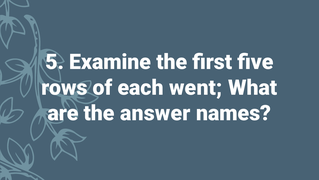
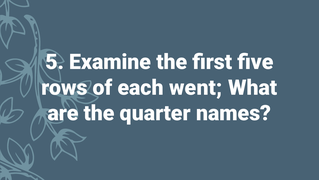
answer: answer -> quarter
